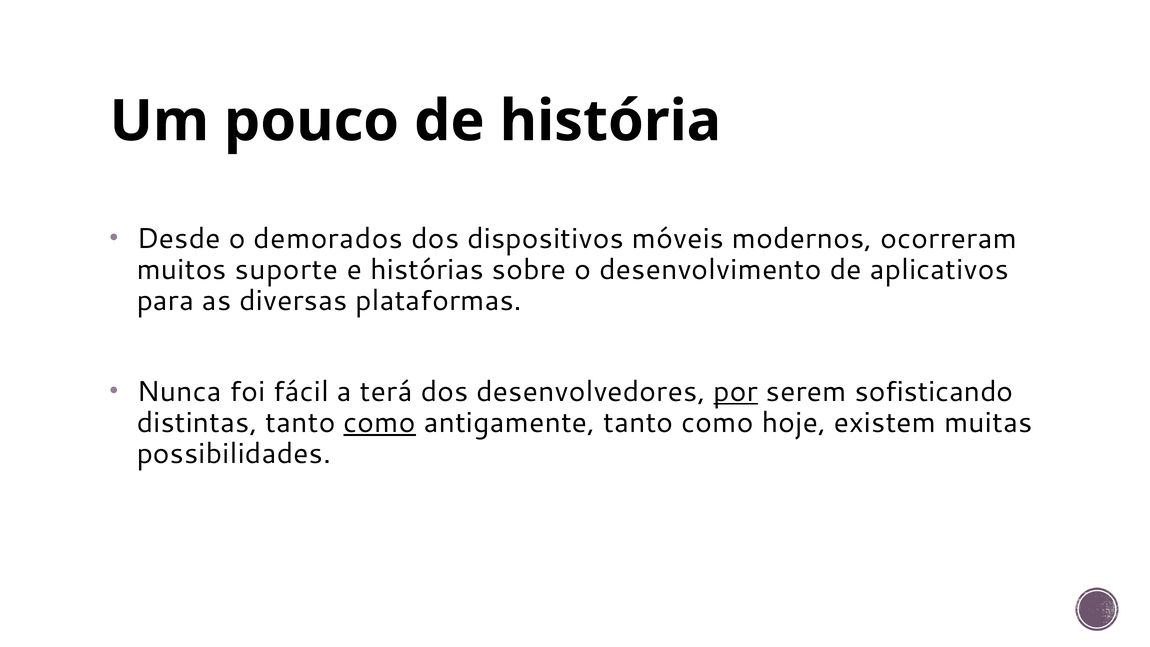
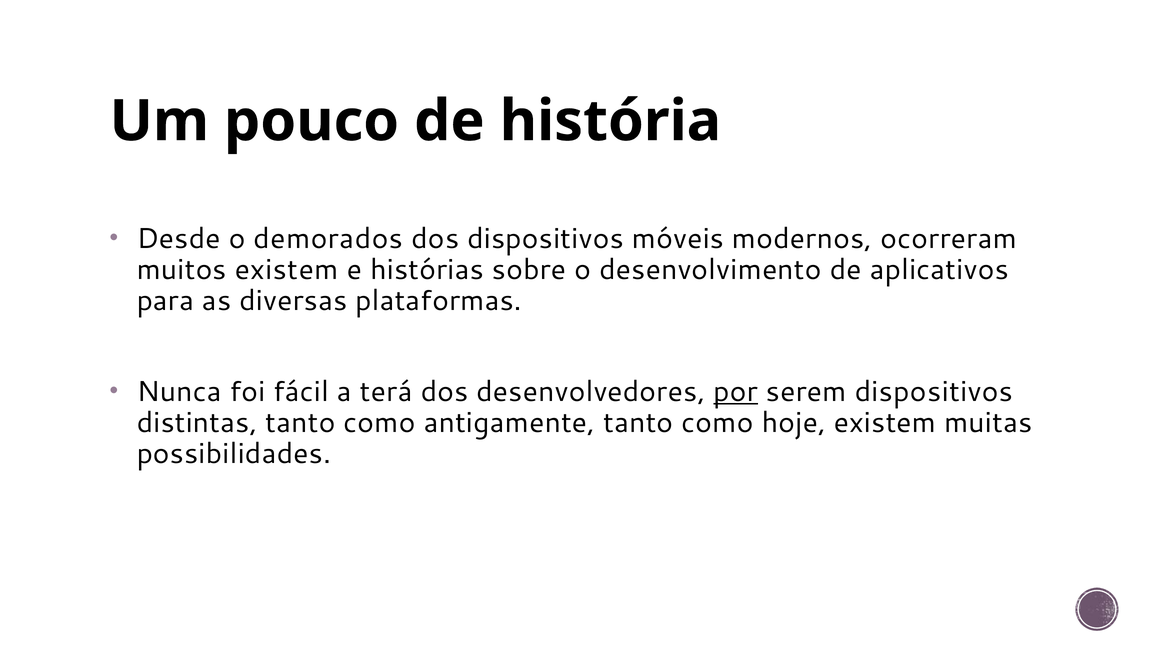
muitos suporte: suporte -> existem
serem sofisticando: sofisticando -> dispositivos
como at (380, 422) underline: present -> none
